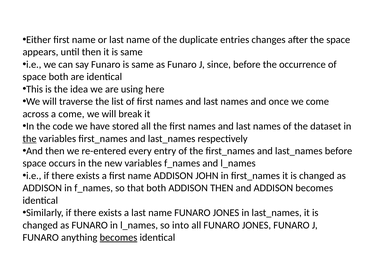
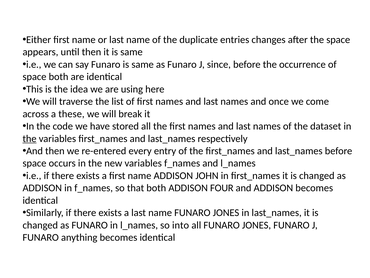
a come: come -> these
ADDISON THEN: THEN -> FOUR
becomes at (119, 237) underline: present -> none
